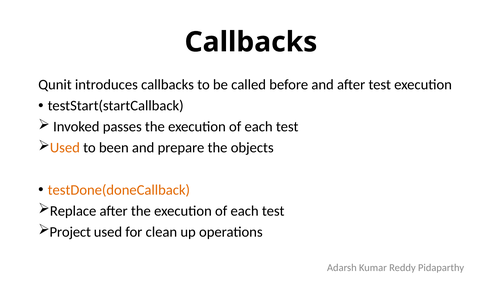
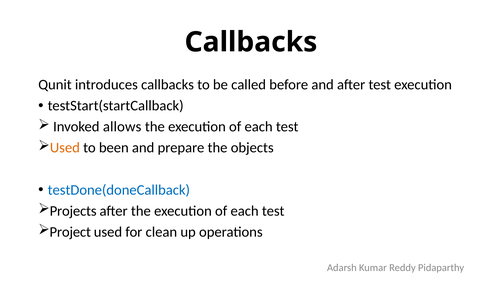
passes: passes -> allows
testDone(doneCallback colour: orange -> blue
Replace: Replace -> Projects
